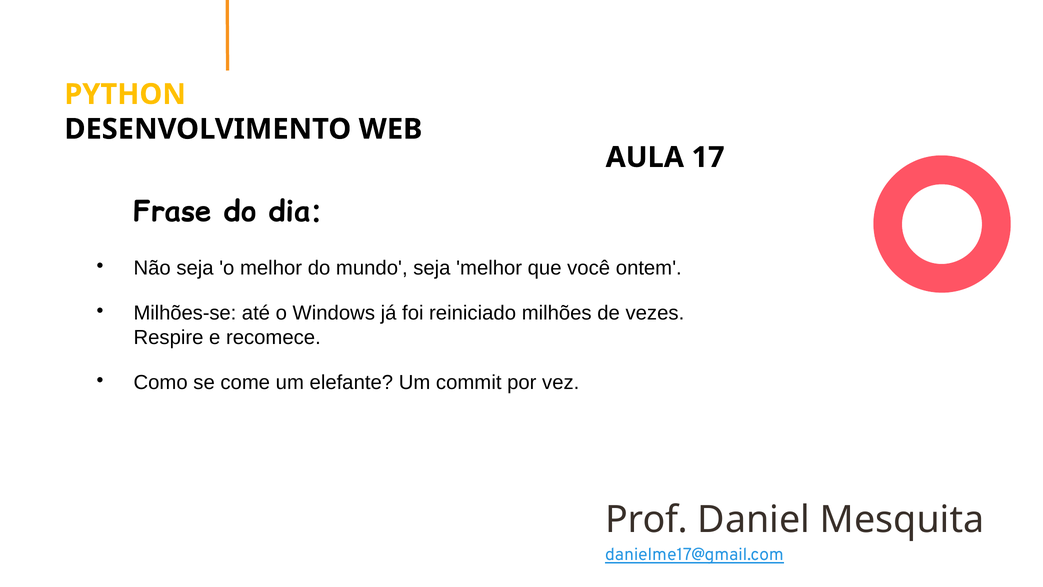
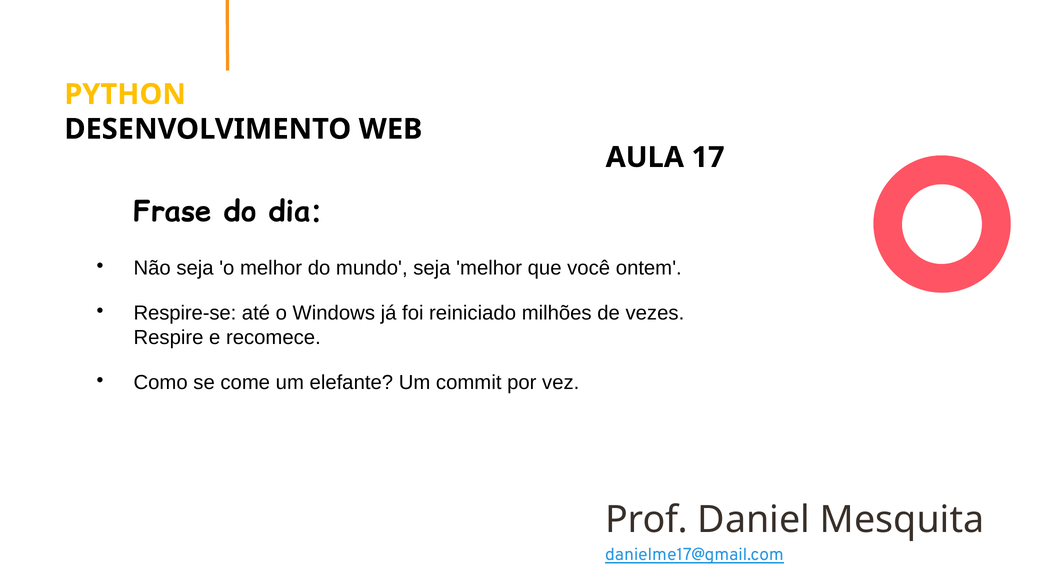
Milhões-se: Milhões-se -> Respire-se
